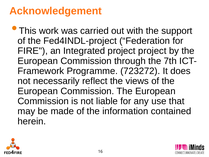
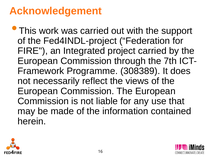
project project: project -> carried
723272: 723272 -> 308389
